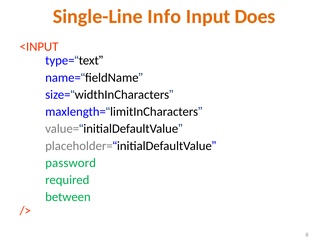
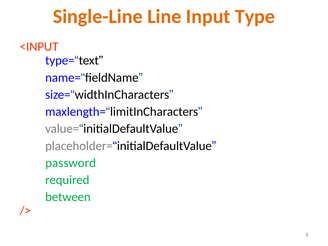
Info: Info -> Line
Does: Does -> Type
